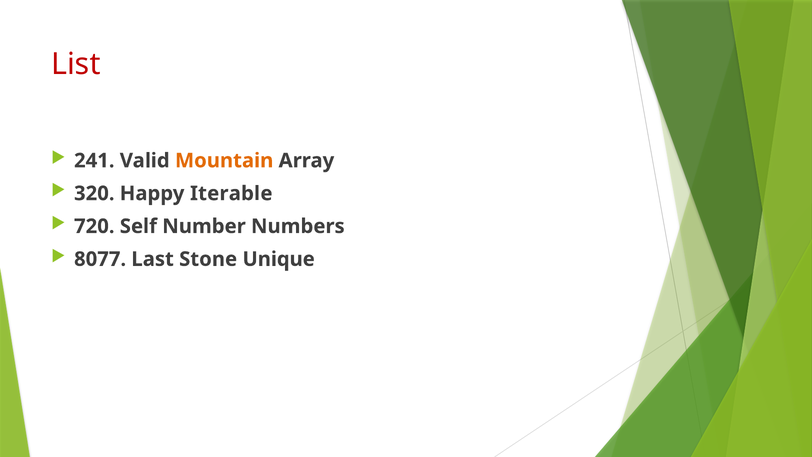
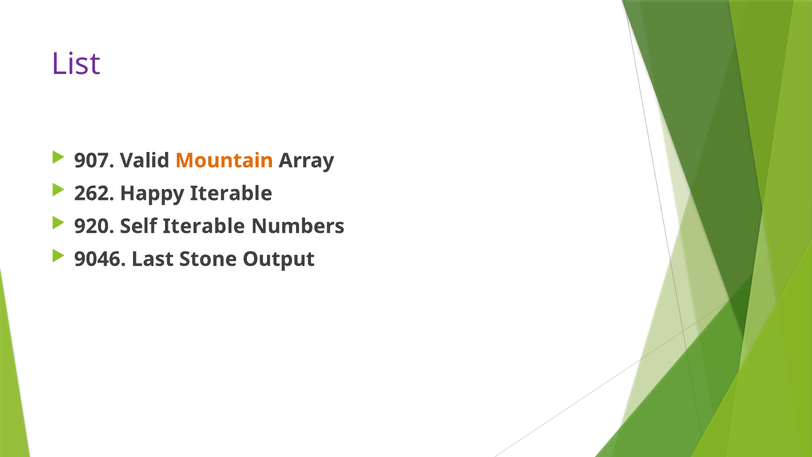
List colour: red -> purple
241: 241 -> 907
320: 320 -> 262
720: 720 -> 920
Self Number: Number -> Iterable
8077: 8077 -> 9046
Unique: Unique -> Output
